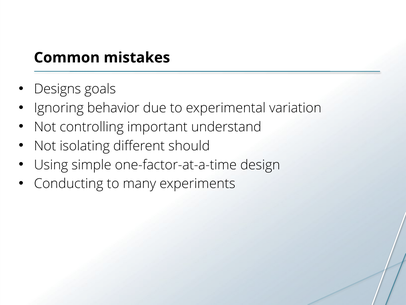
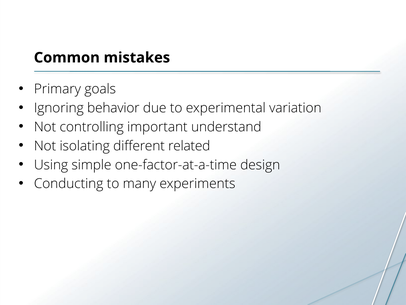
Designs: Designs -> Primary
should: should -> related
